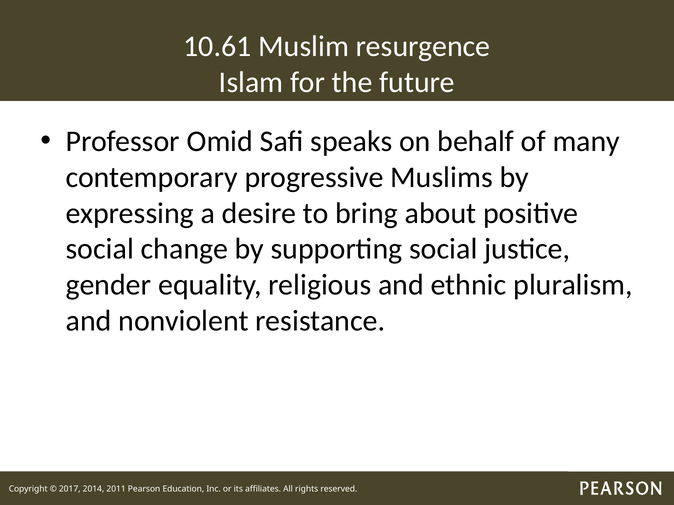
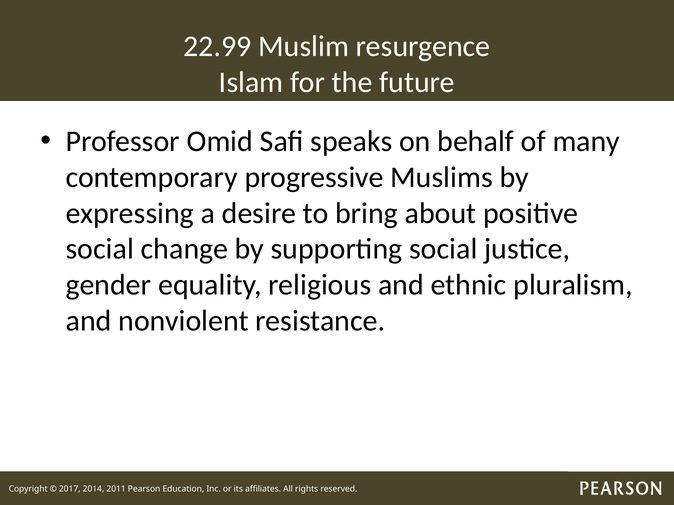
10.61: 10.61 -> 22.99
